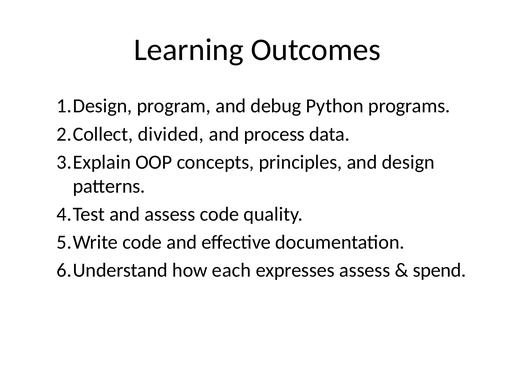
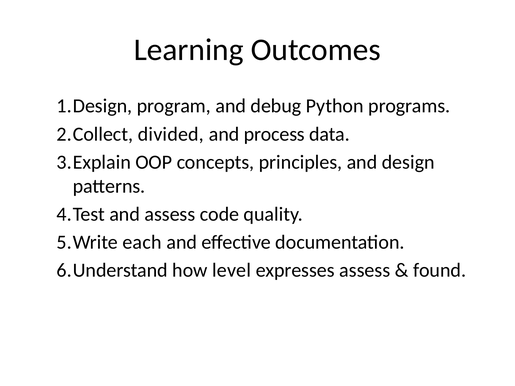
code at (142, 242): code -> each
each: each -> level
spend: spend -> found
